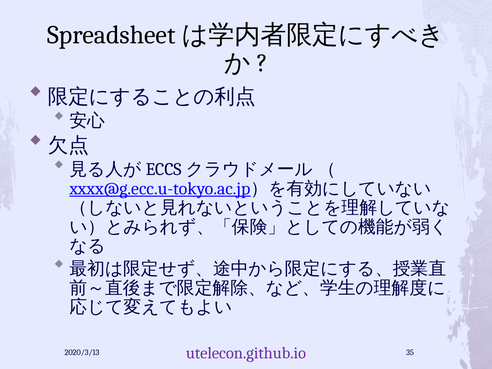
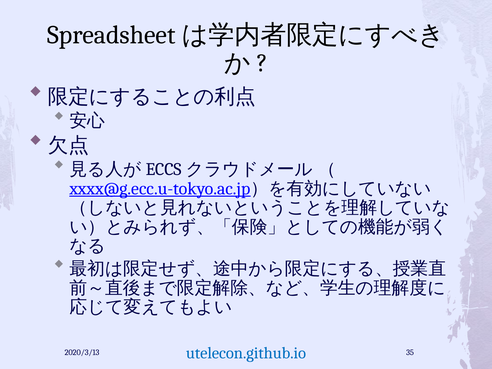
utelecon.github.io colour: purple -> blue
